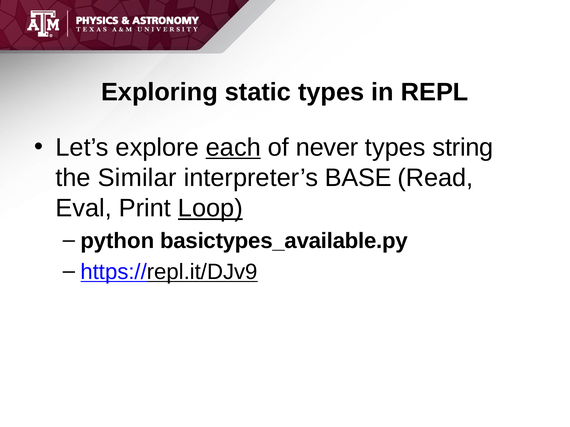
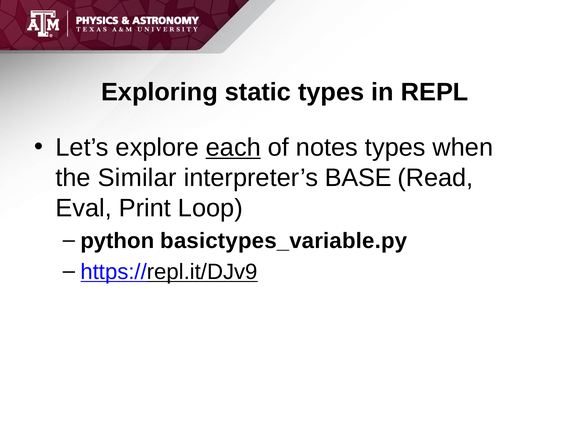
never: never -> notes
string: string -> when
Loop underline: present -> none
basictypes_available.py: basictypes_available.py -> basictypes_variable.py
